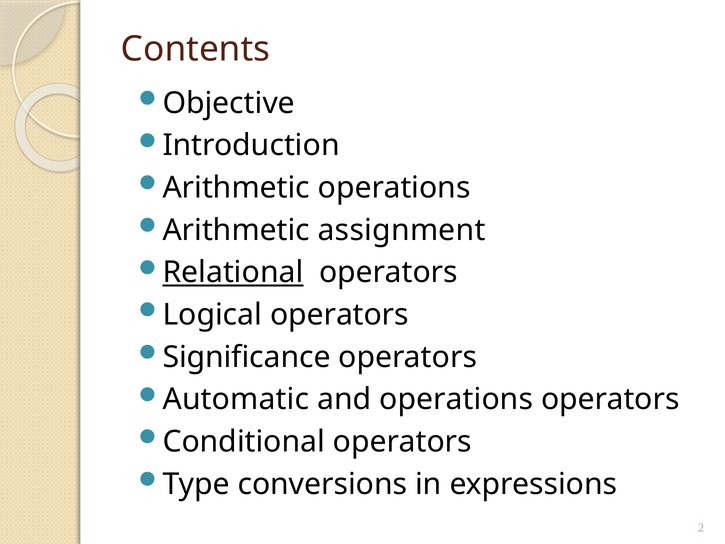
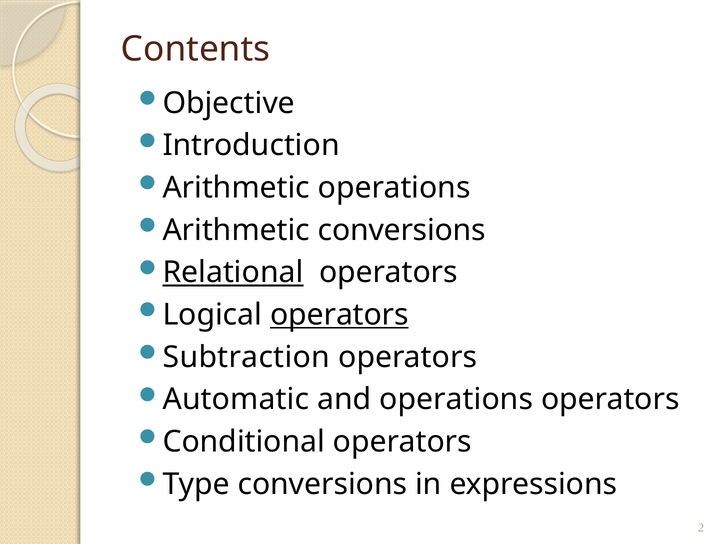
Arithmetic assignment: assignment -> conversions
operators at (339, 315) underline: none -> present
Significance: Significance -> Subtraction
